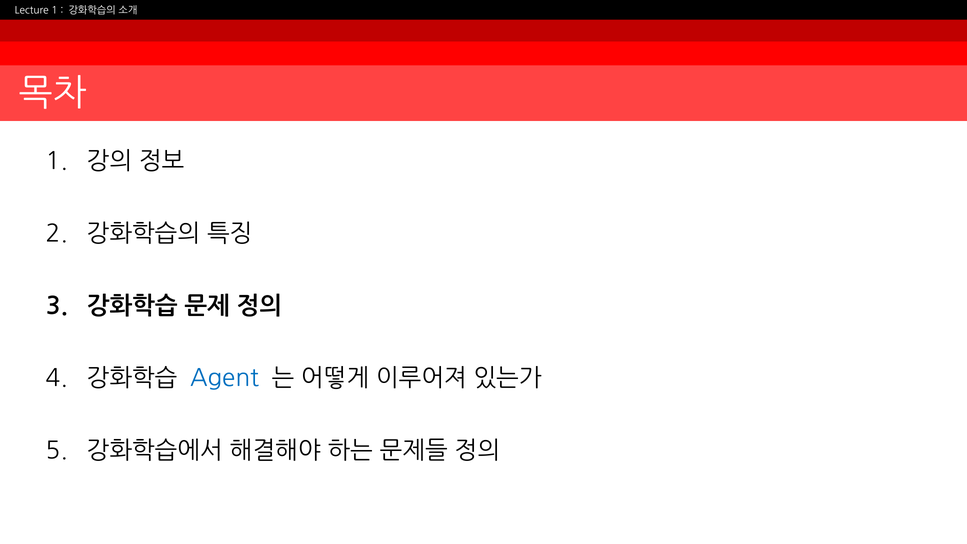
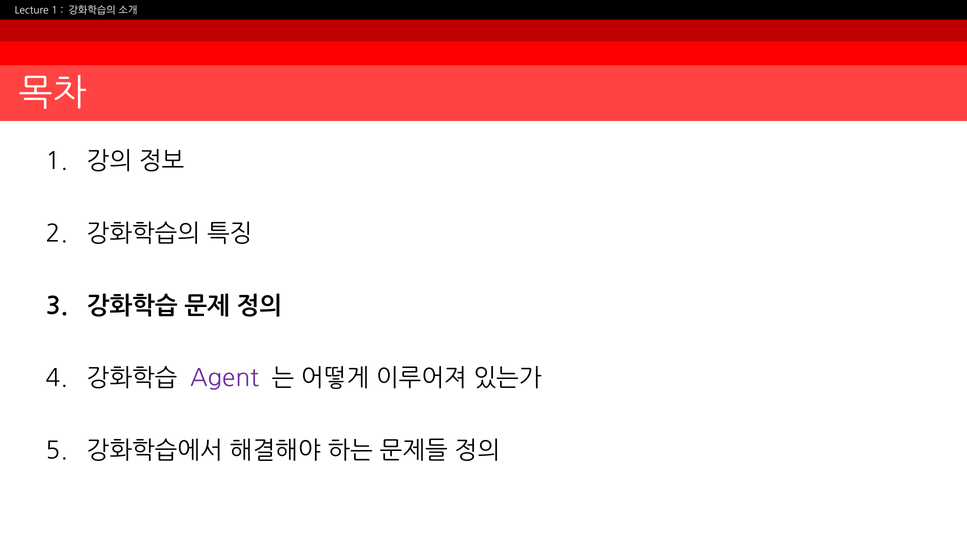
Agent colour: blue -> purple
